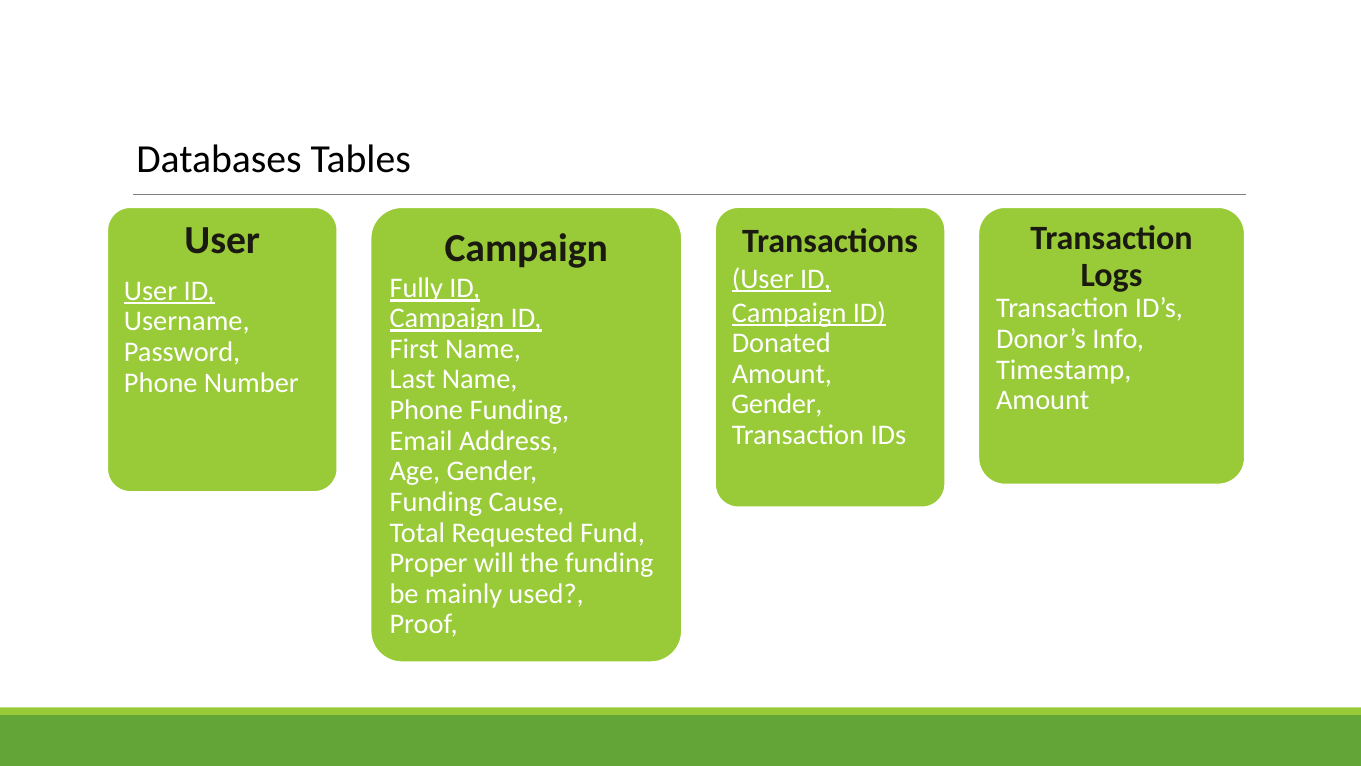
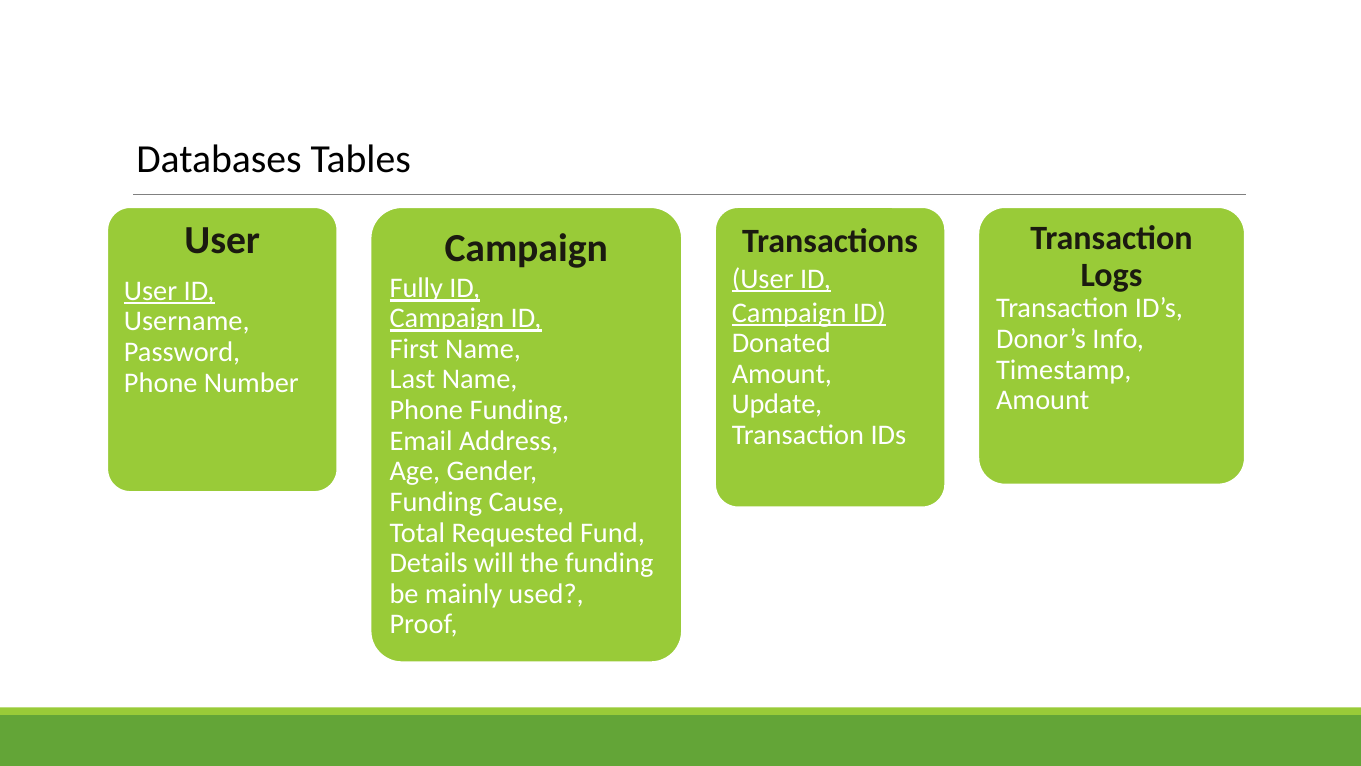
Gender at (777, 404): Gender -> Update
Proper: Proper -> Details
